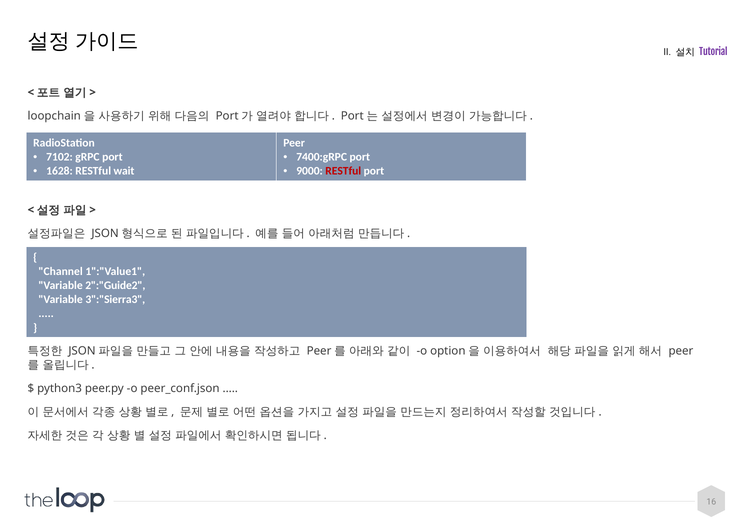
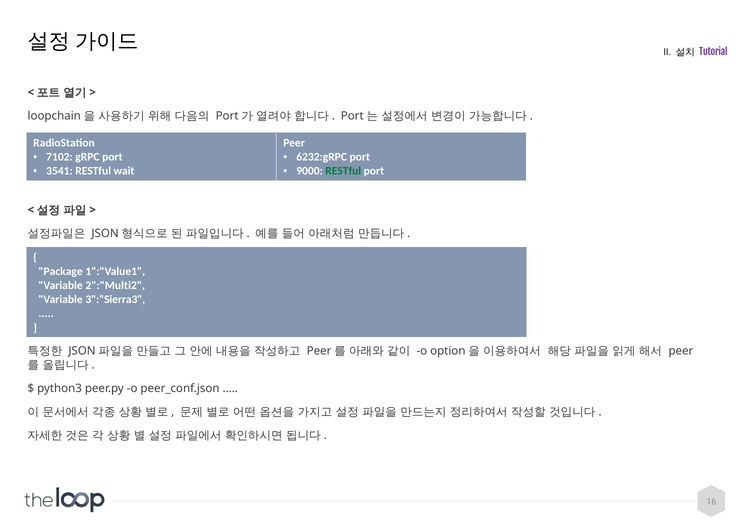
7400:gRPC: 7400:gRPC -> 6232:gRPC
1628: 1628 -> 3541
RESTful at (343, 171) colour: red -> green
Channel: Channel -> Package
2":"Guide2: 2":"Guide2 -> 2":"Multi2
